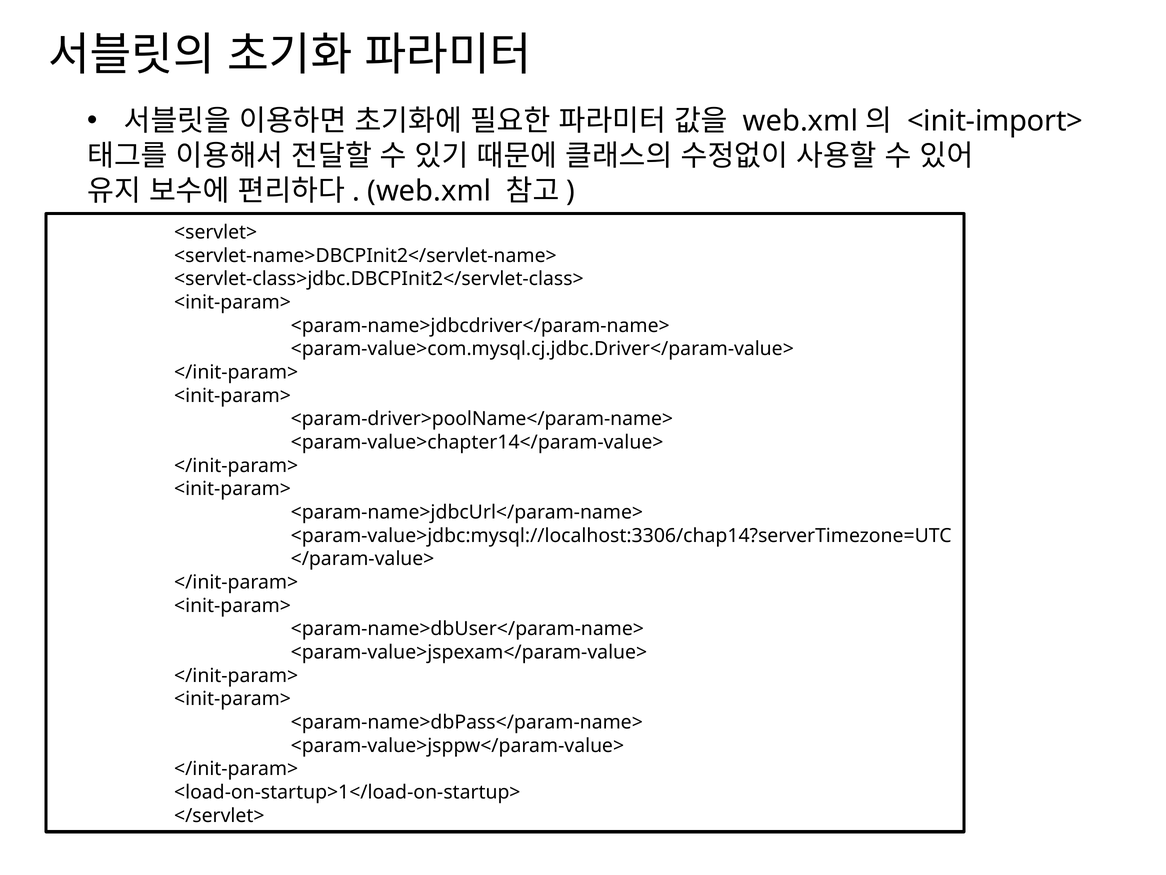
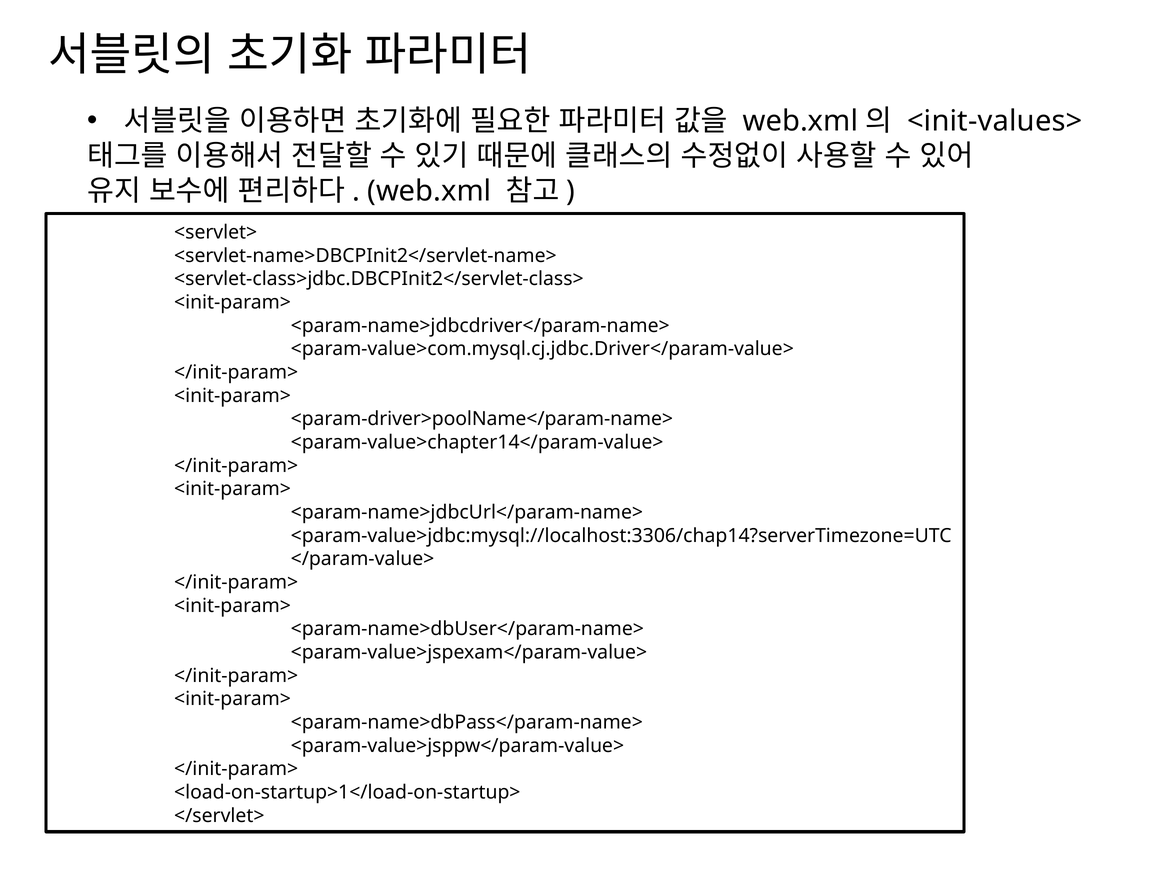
<init-import>: <init-import> -> <init-values>
